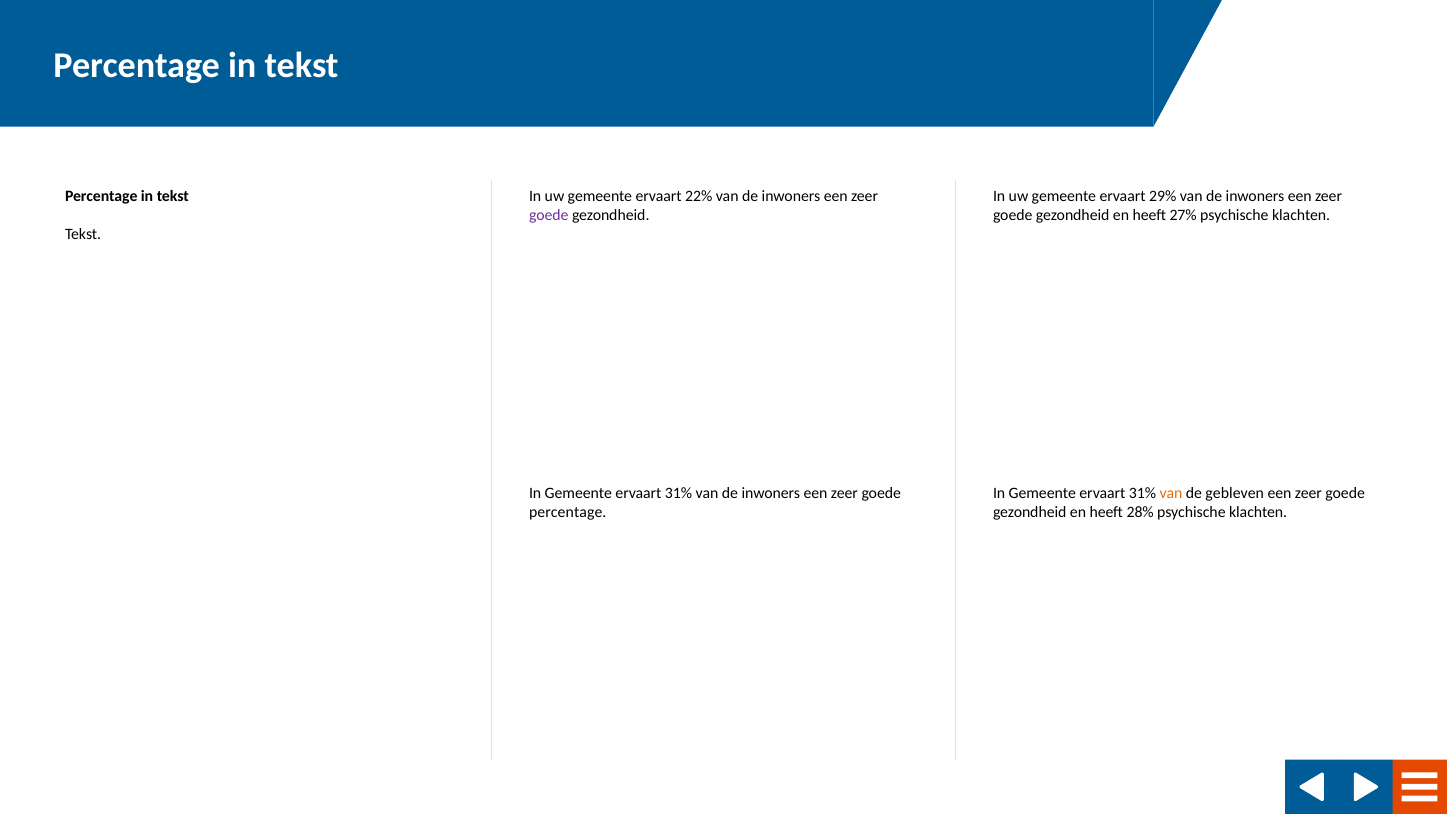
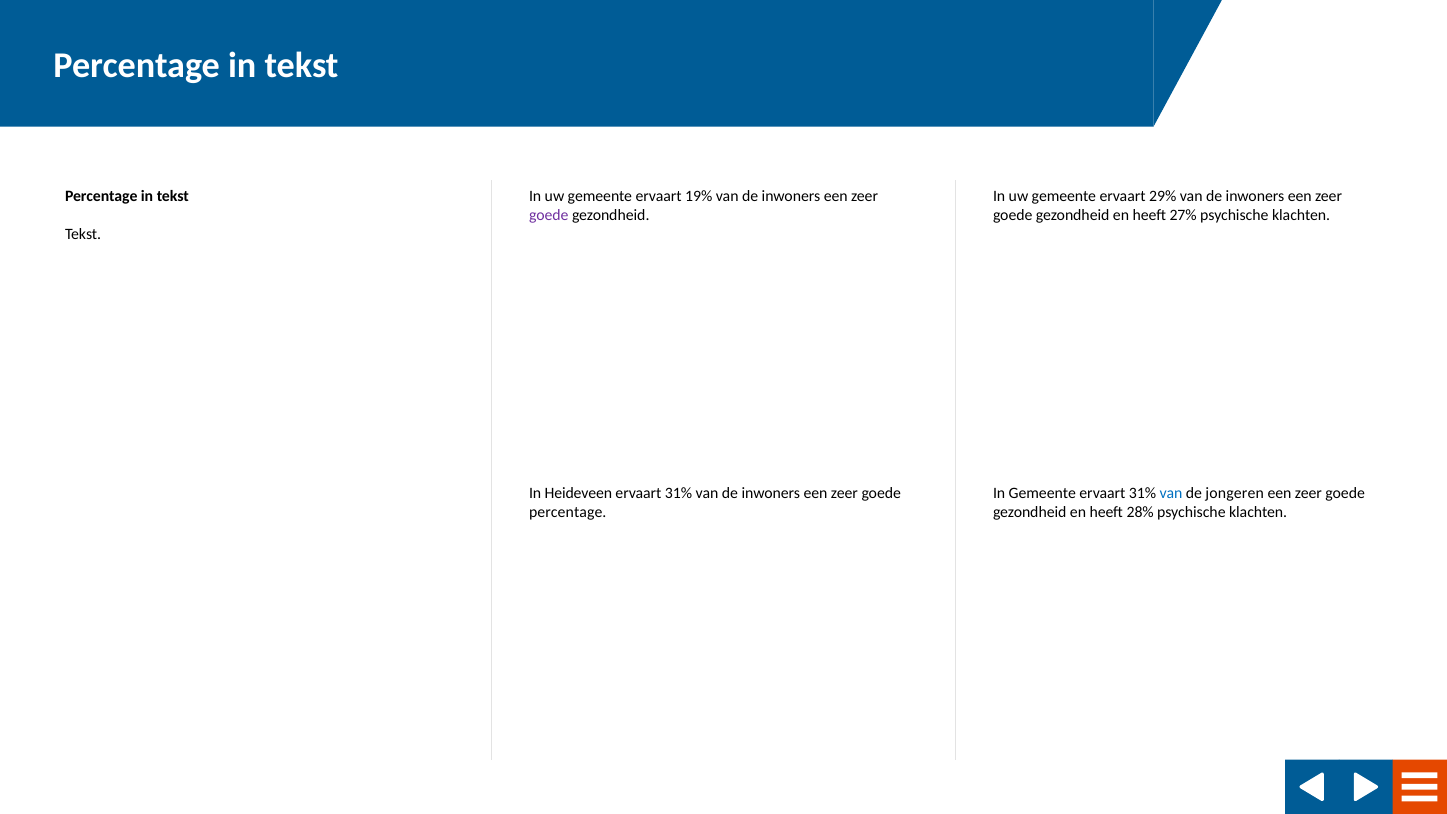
22%: 22% -> 19%
Gemeente at (578, 494): Gemeente -> Heideveen
van at (1171, 494) colour: orange -> blue
gebleven: gebleven -> jongeren
